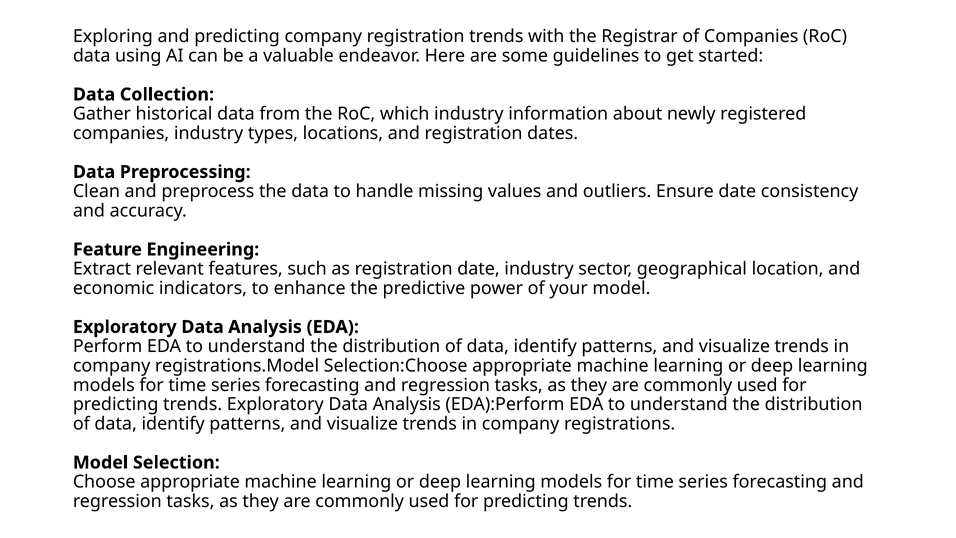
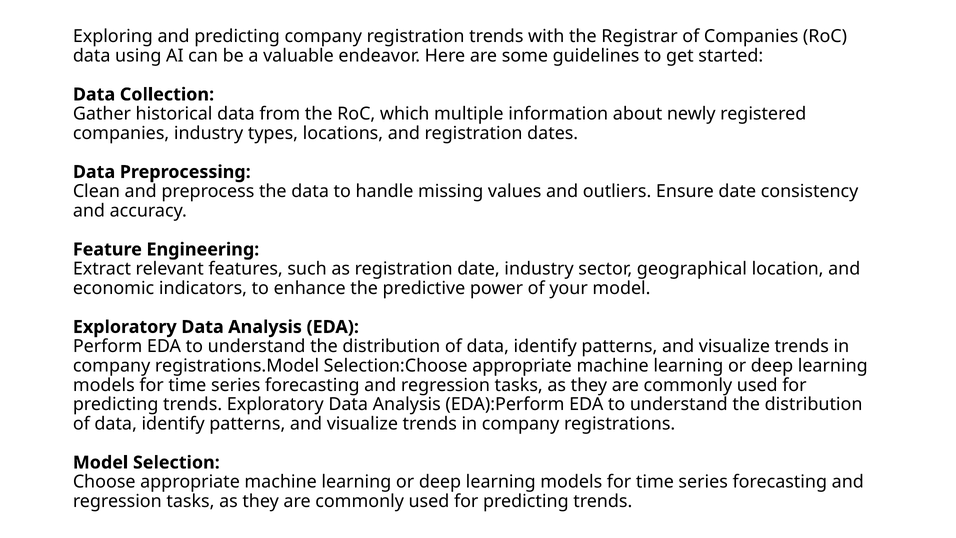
which industry: industry -> multiple
